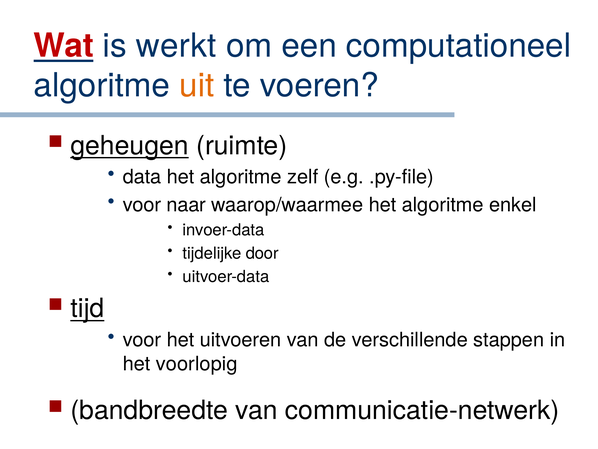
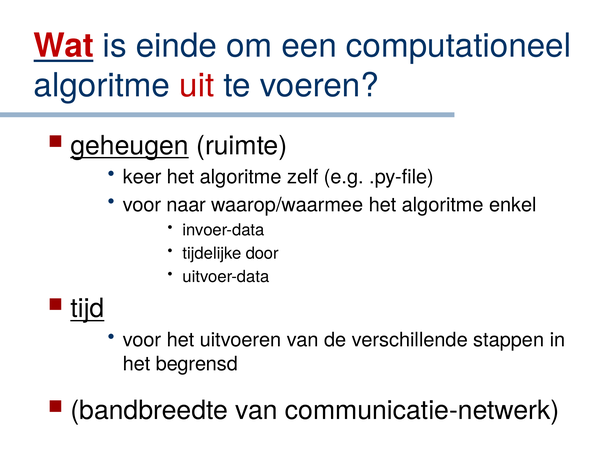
werkt: werkt -> einde
uit colour: orange -> red
data: data -> keer
voorlopig: voorlopig -> begrensd
